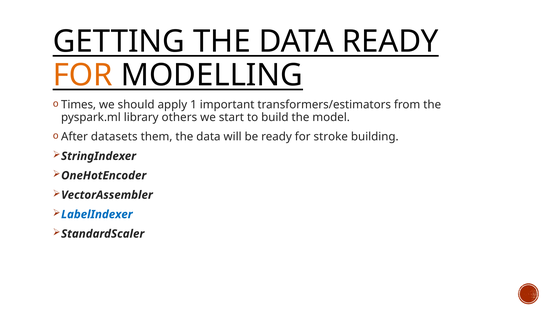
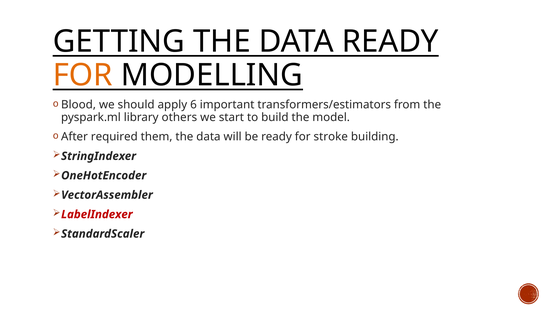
Times: Times -> Blood
1: 1 -> 6
datasets: datasets -> required
LabelIndexer colour: blue -> red
